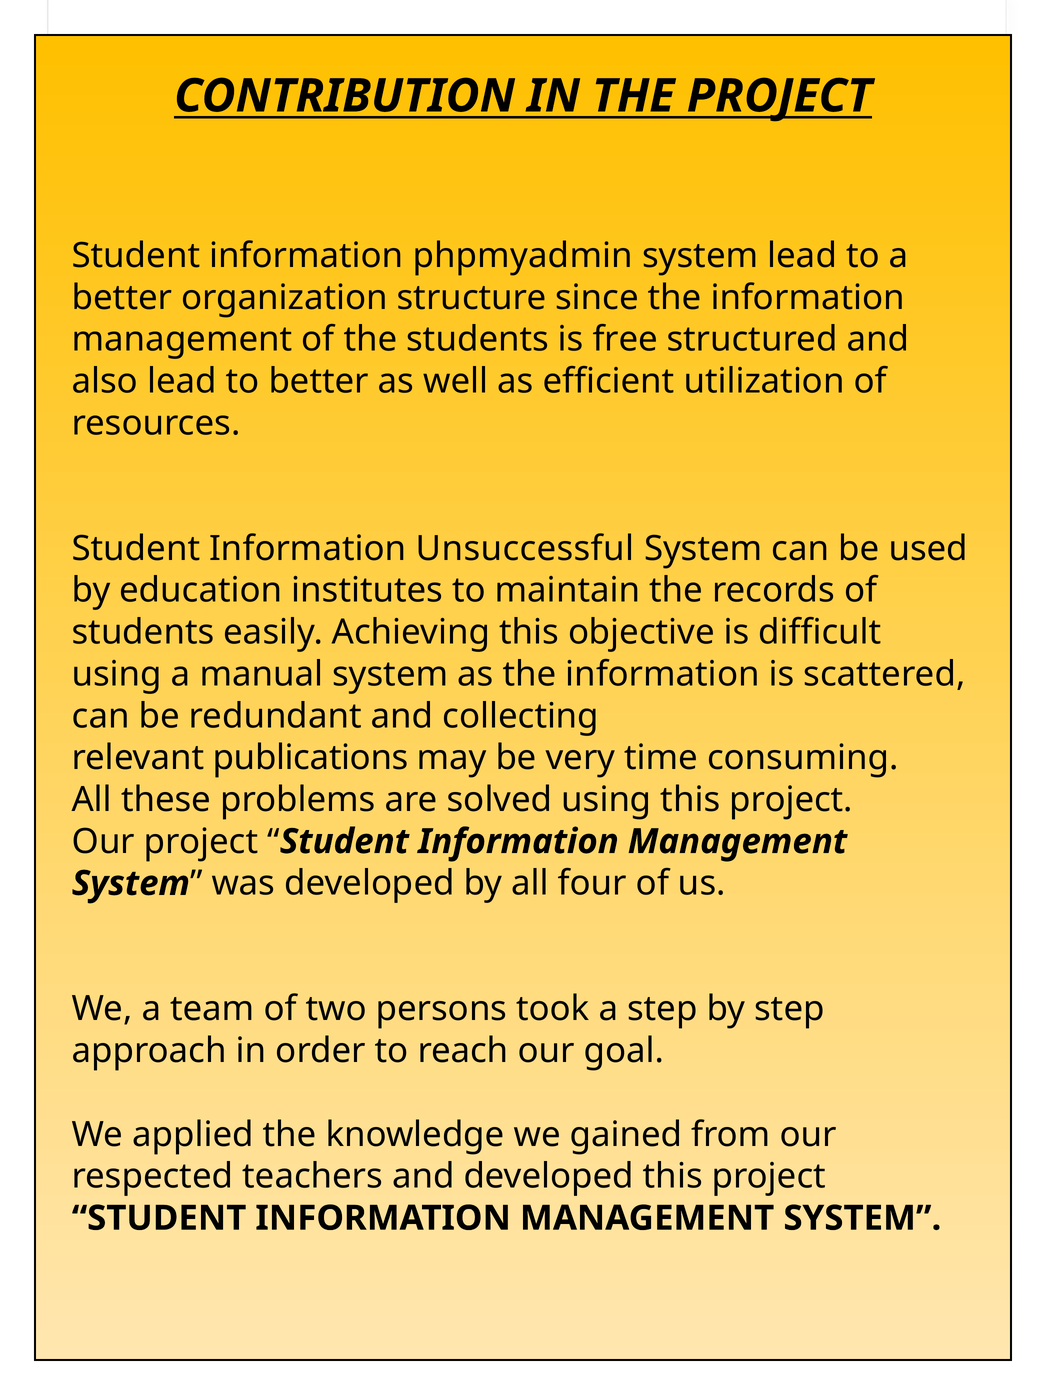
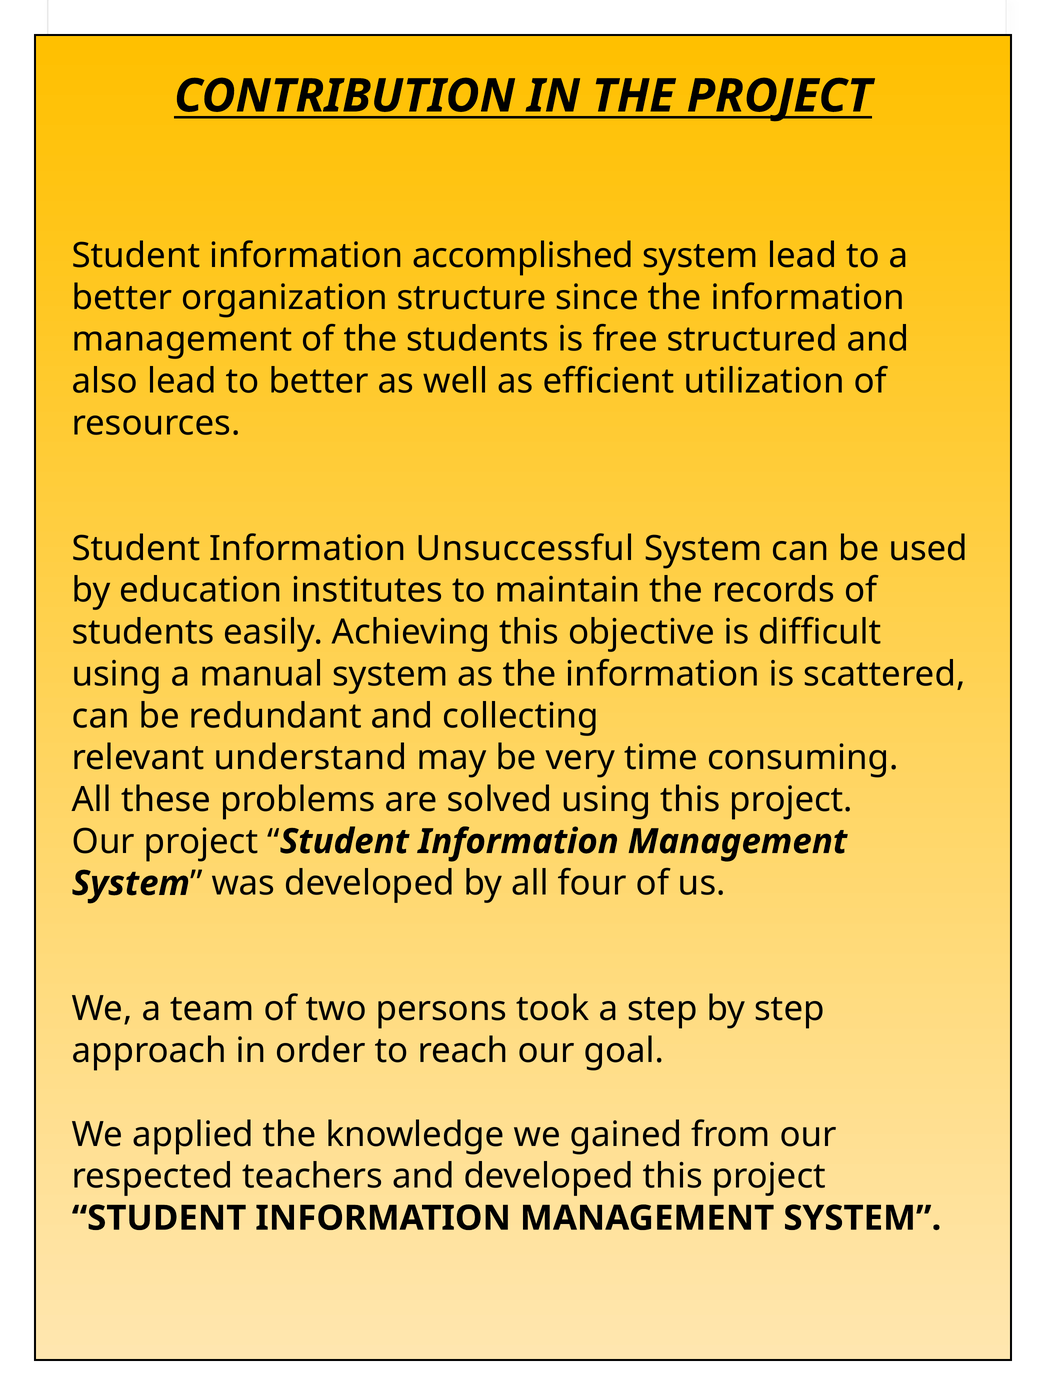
phpmyadmin: phpmyadmin -> accomplished
publications: publications -> understand
